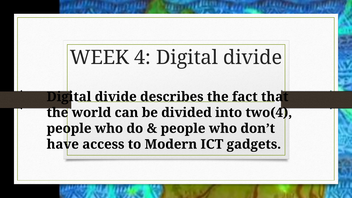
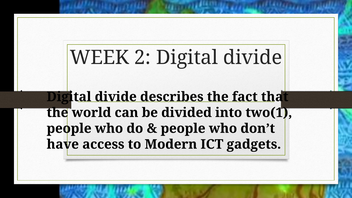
4: 4 -> 2
two(4: two(4 -> two(1
